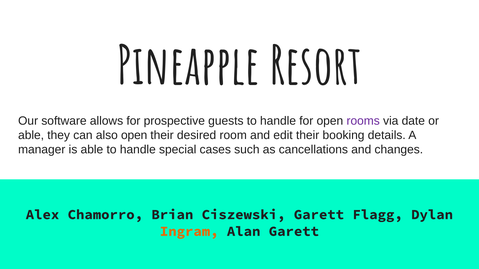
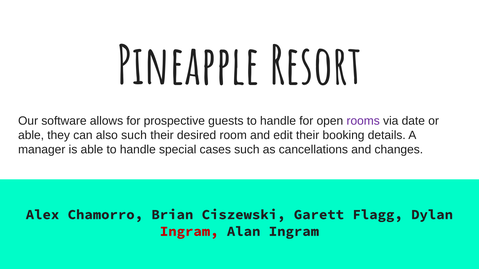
also open: open -> such
Ingram at (189, 232) colour: orange -> red
Alan Garett: Garett -> Ingram
